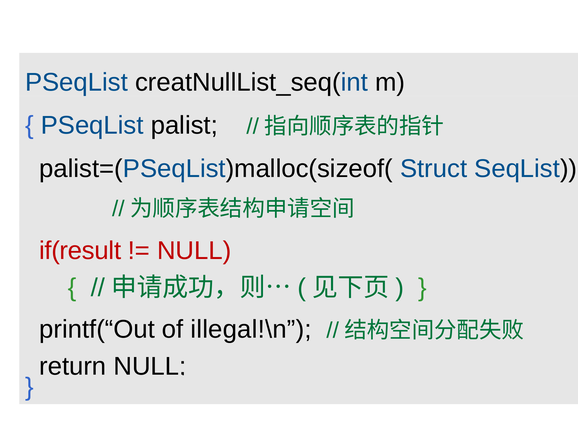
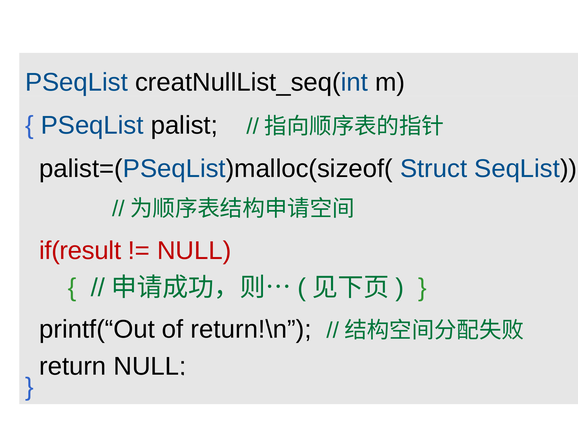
illegal!\n: illegal!\n -> return!\n
